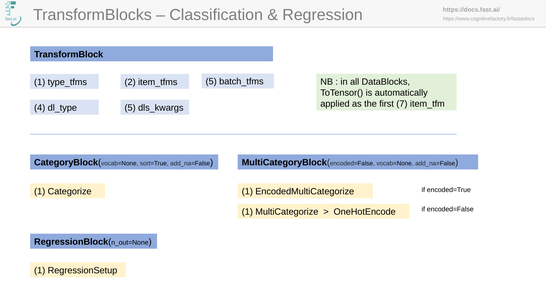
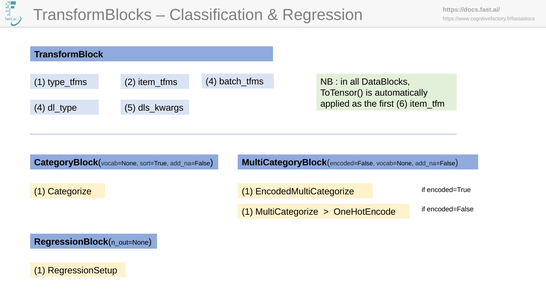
item_tfms 5: 5 -> 4
7: 7 -> 6
